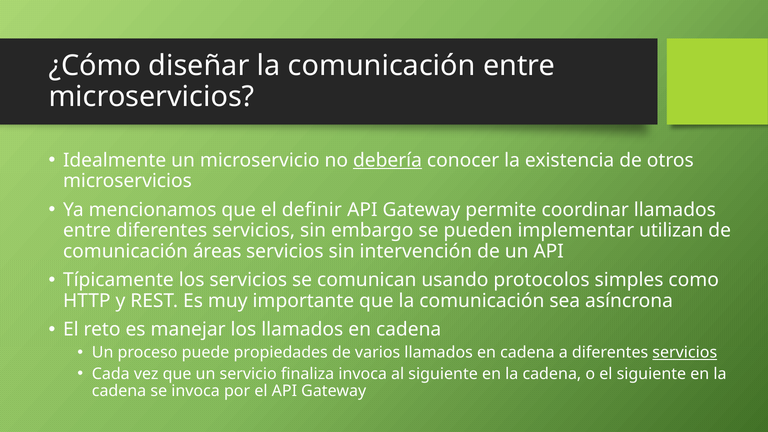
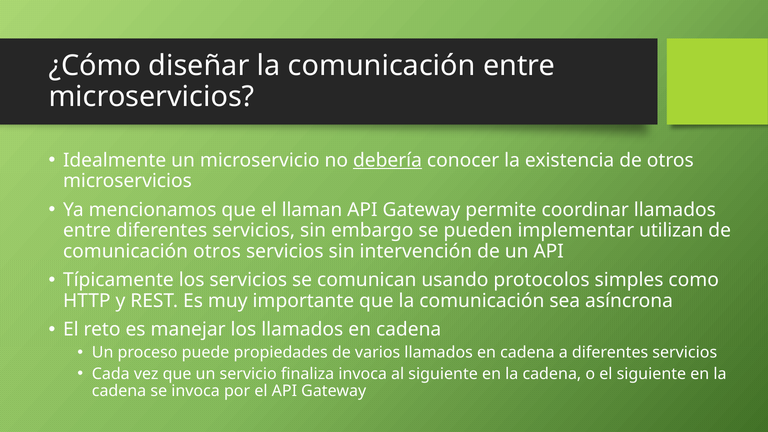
definir: definir -> llaman
comunicación áreas: áreas -> otros
servicios at (685, 352) underline: present -> none
